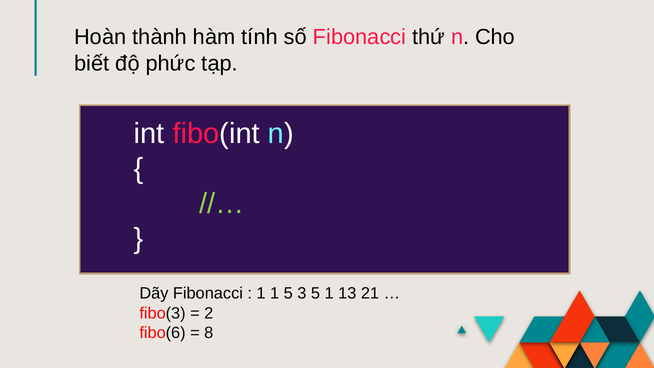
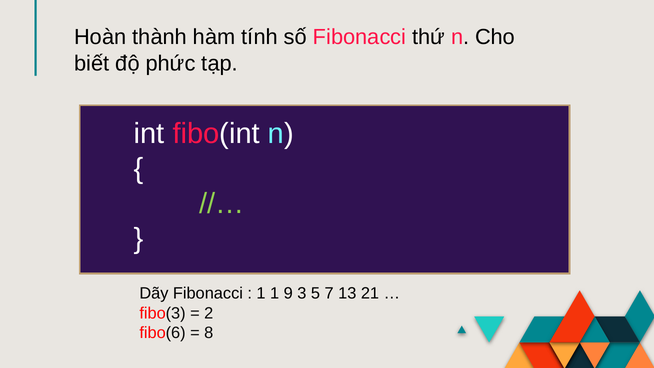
1 5: 5 -> 9
5 1: 1 -> 7
